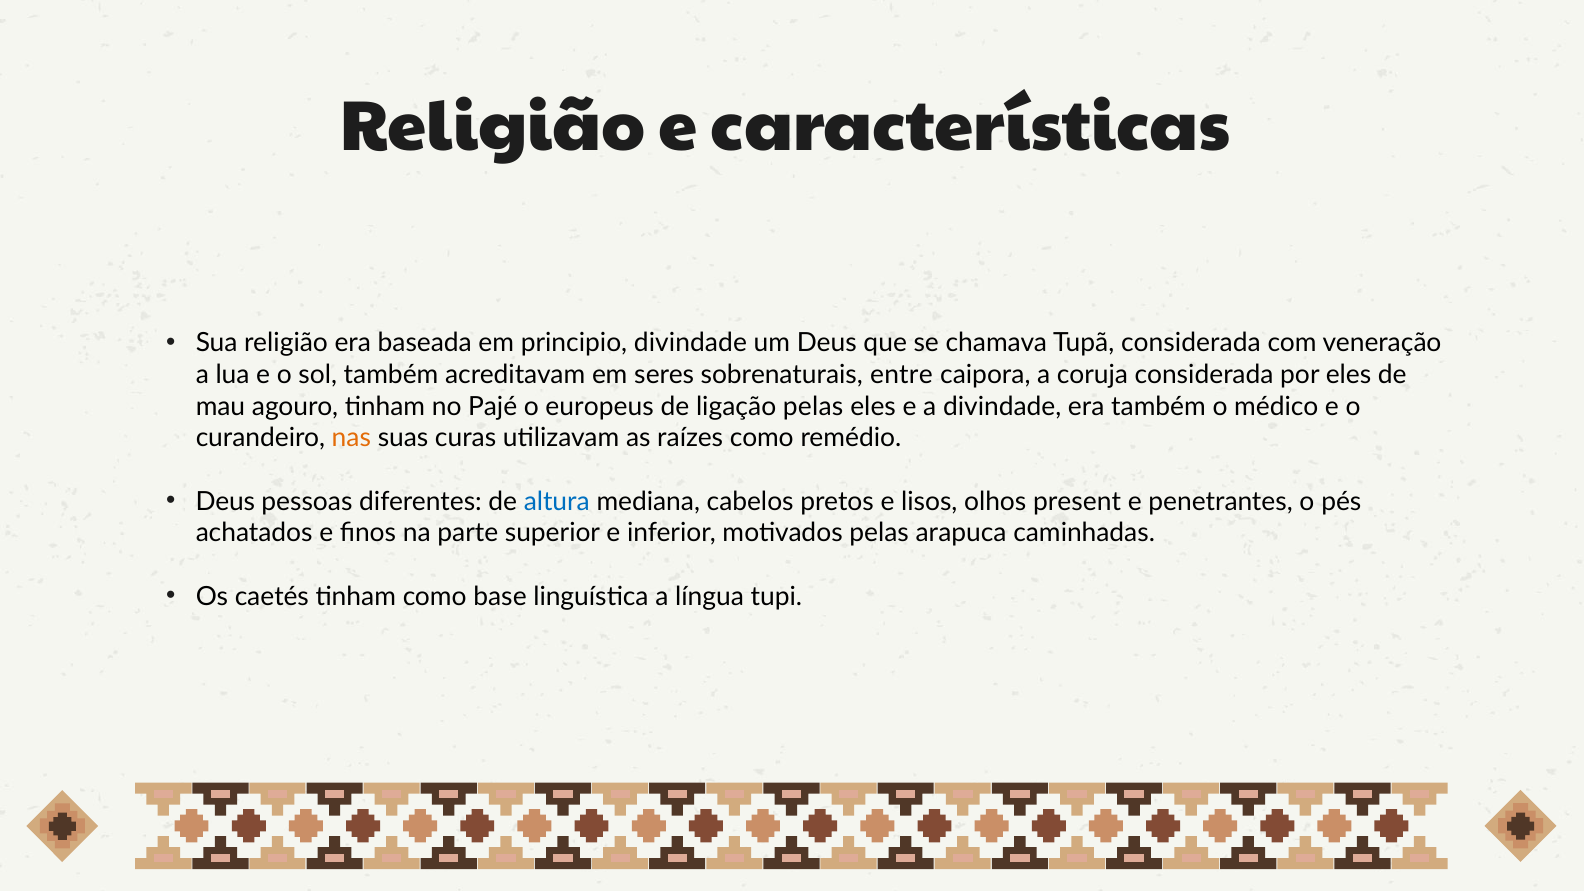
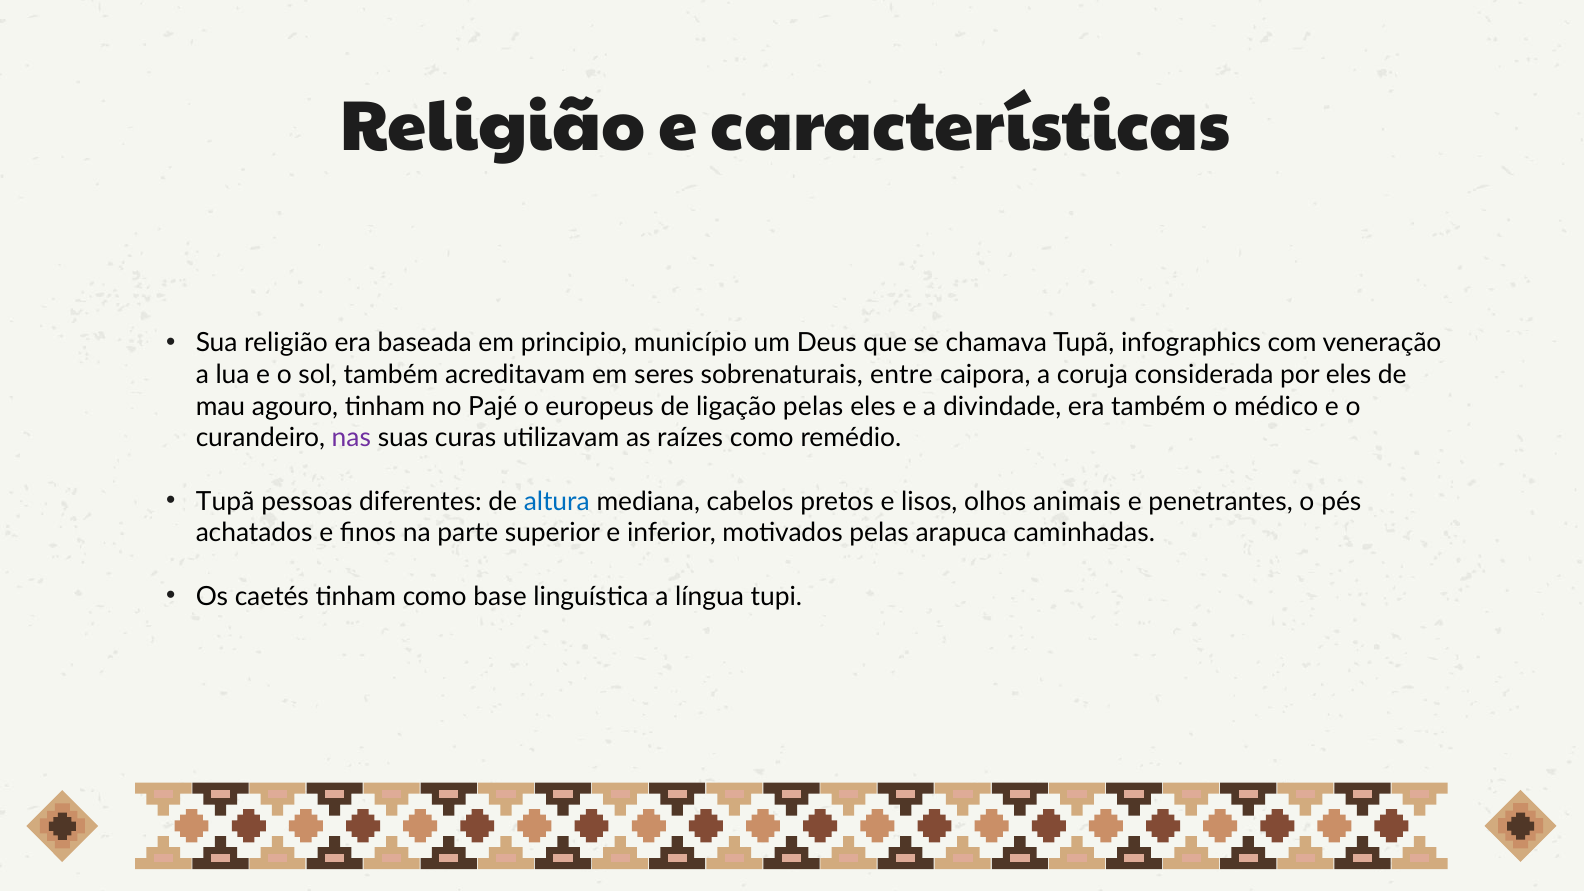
principio divindade: divindade -> município
Tupã considerada: considerada -> infographics
nas colour: orange -> purple
Deus at (225, 502): Deus -> Tupã
present: present -> animais
